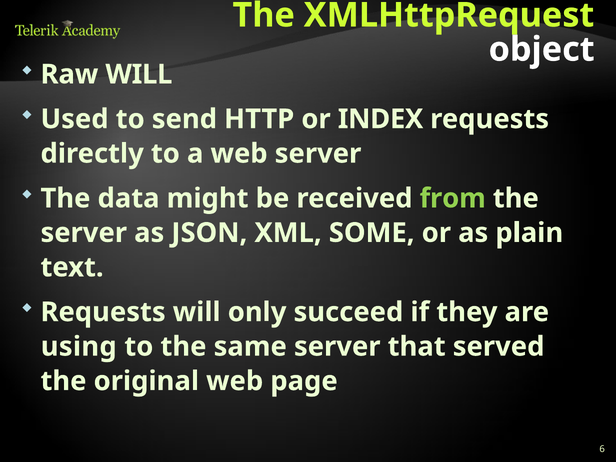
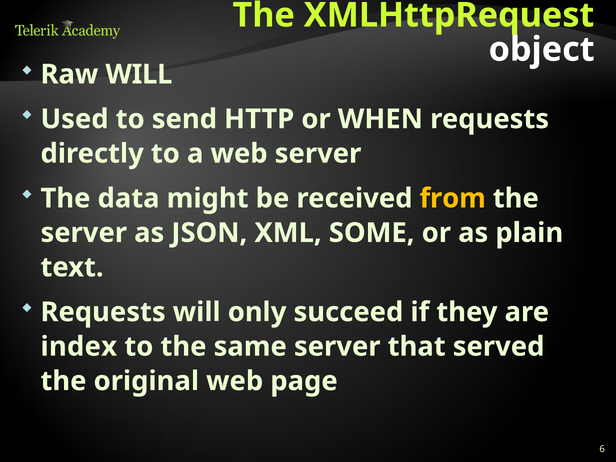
INDEX: INDEX -> WHEN
from colour: light green -> yellow
using: using -> index
